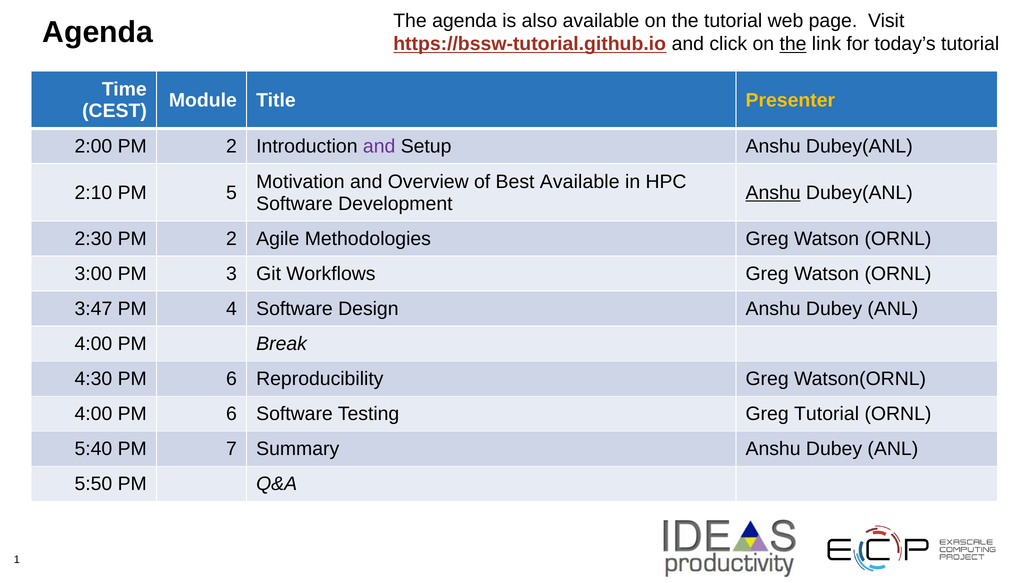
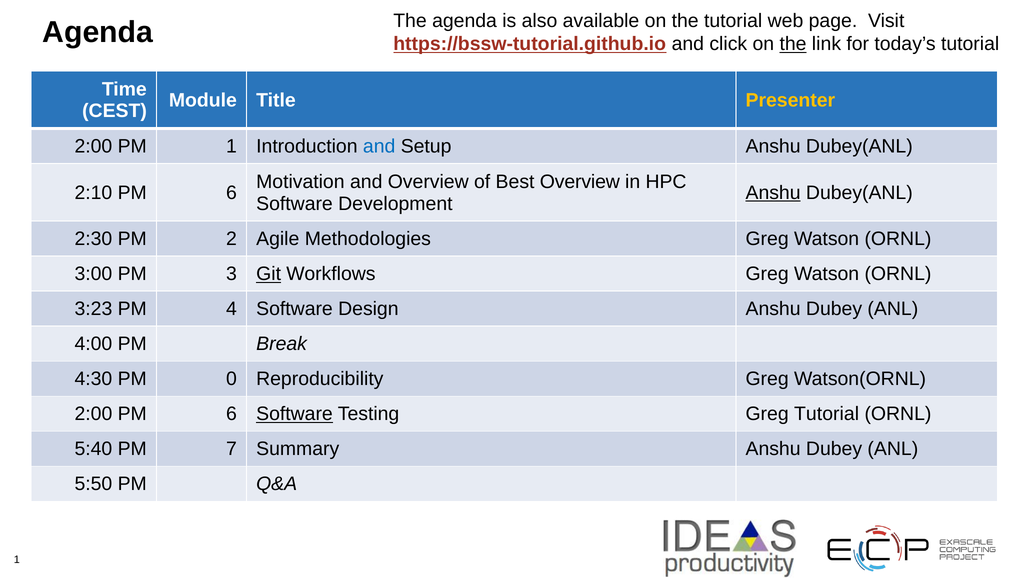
2:00 PM 2: 2 -> 1
and at (379, 146) colour: purple -> blue
Best Available: Available -> Overview
2:10 PM 5: 5 -> 6
Git underline: none -> present
3:47: 3:47 -> 3:23
4:30 PM 6: 6 -> 0
4:00 at (93, 414): 4:00 -> 2:00
Software at (295, 414) underline: none -> present
